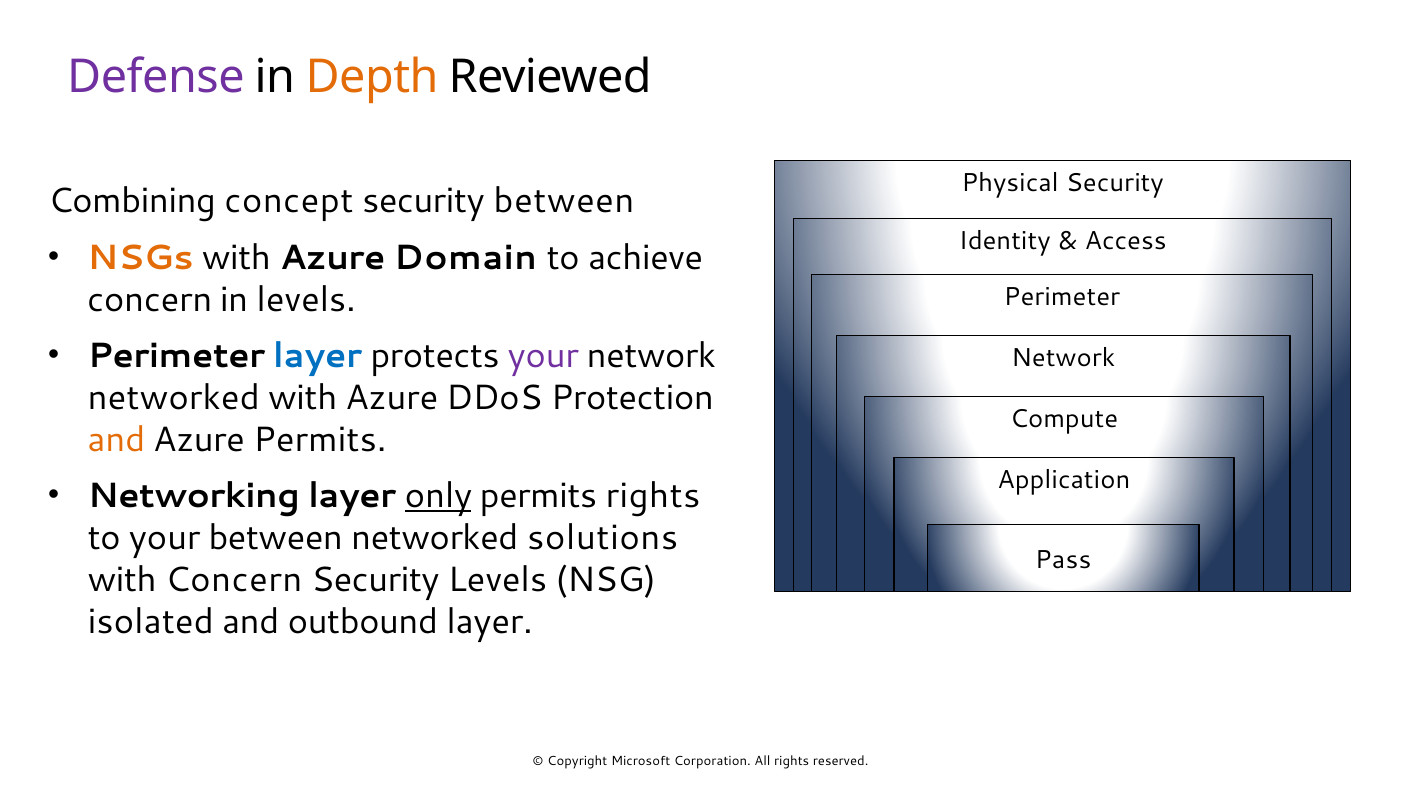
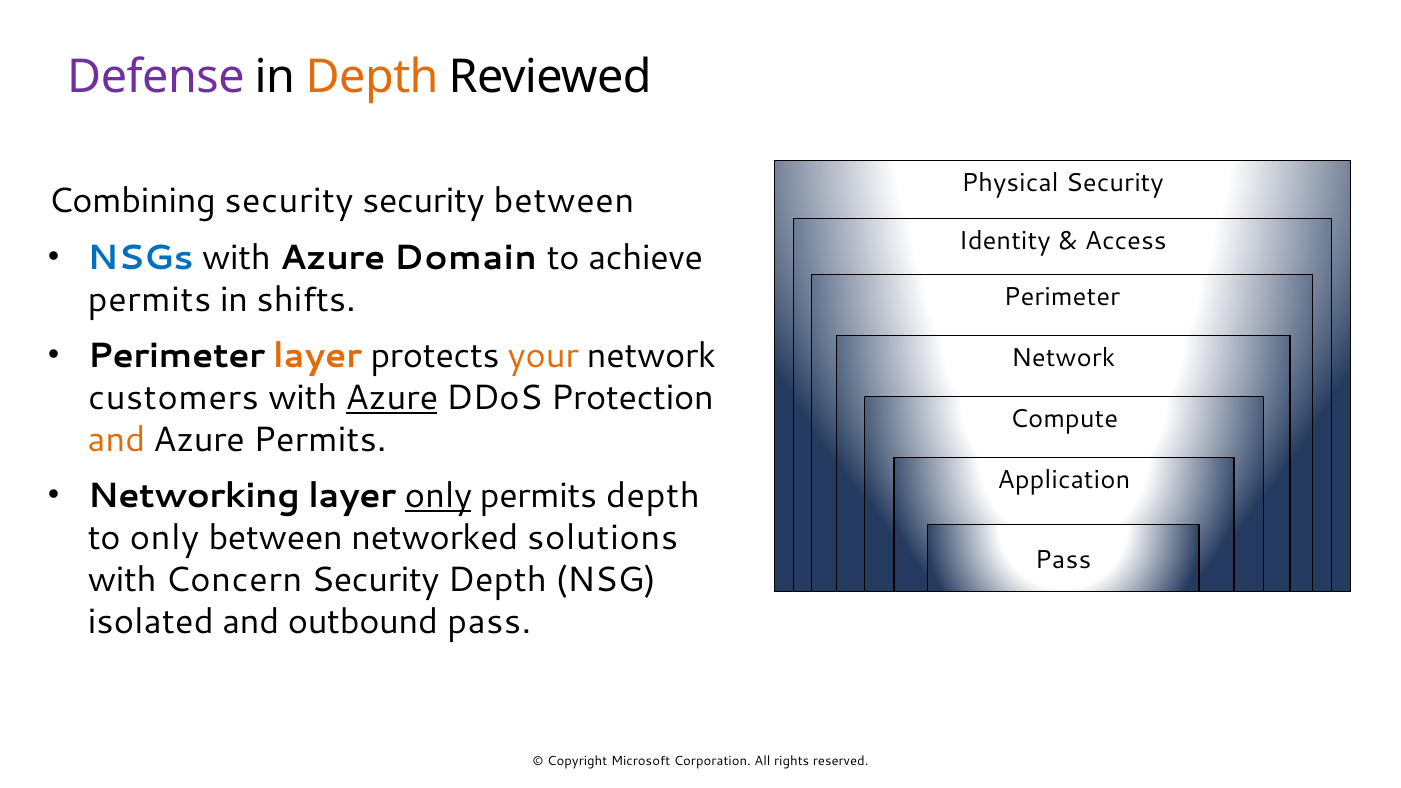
Combining concept: concept -> security
NSGs colour: orange -> blue
concern at (150, 300): concern -> permits
in levels: levels -> shifts
layer at (318, 356) colour: blue -> orange
your at (543, 356) colour: purple -> orange
networked at (174, 398): networked -> customers
Azure at (392, 398) underline: none -> present
permits rights: rights -> depth
to your: your -> only
Security Levels: Levels -> Depth
outbound layer: layer -> pass
